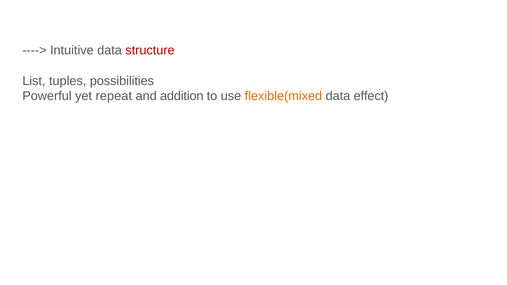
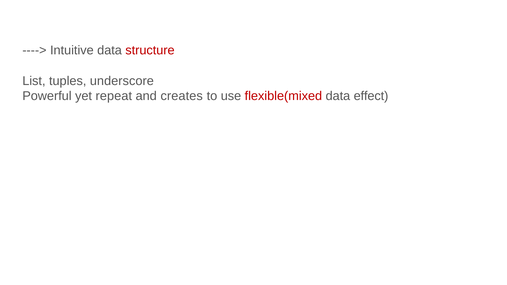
possibilities: possibilities -> underscore
addition: addition -> creates
flexible(mixed colour: orange -> red
